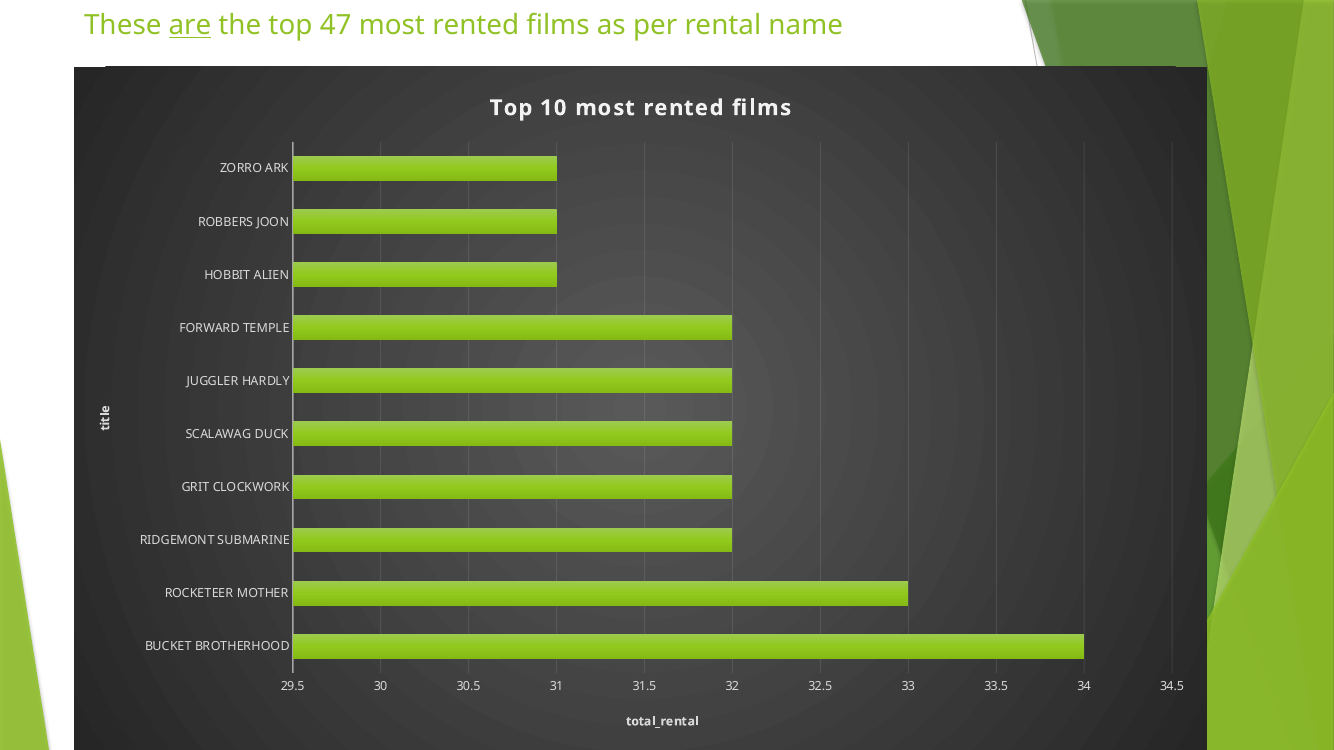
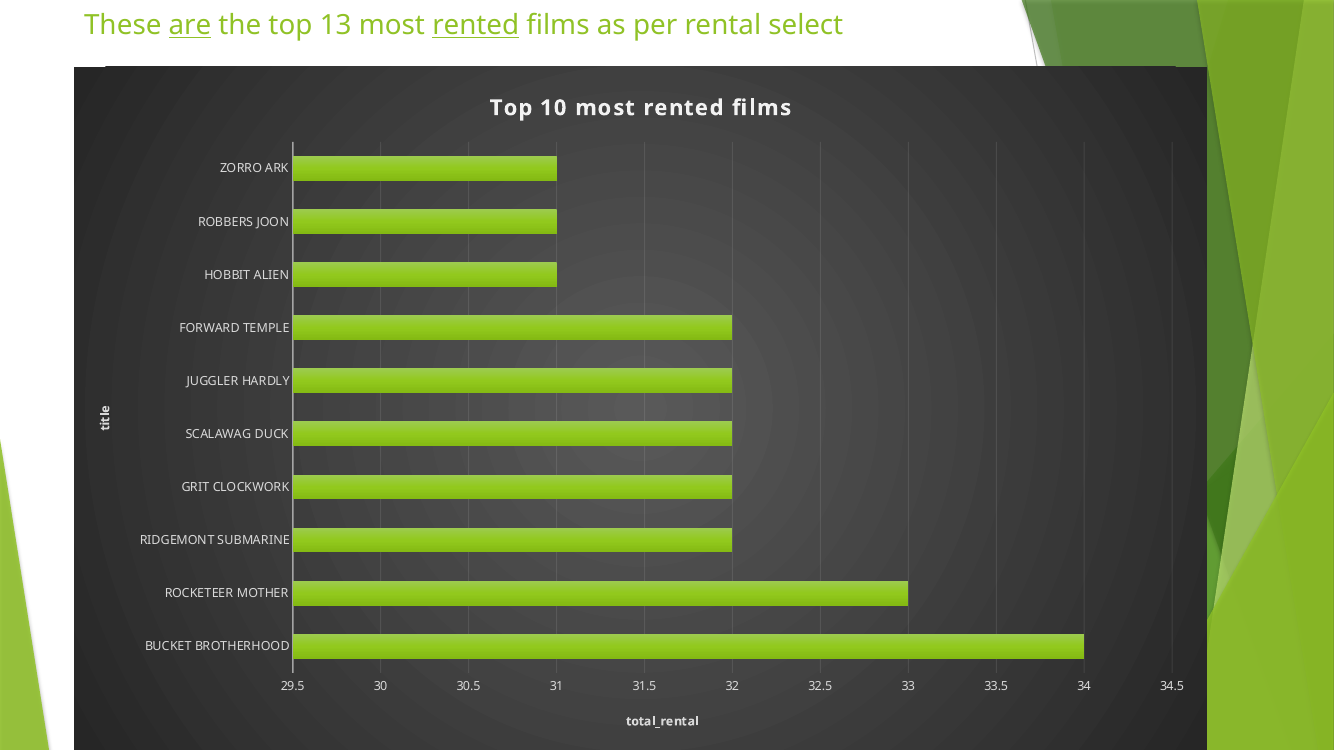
47: 47 -> 13
rented at (476, 26) underline: none -> present
name: name -> select
